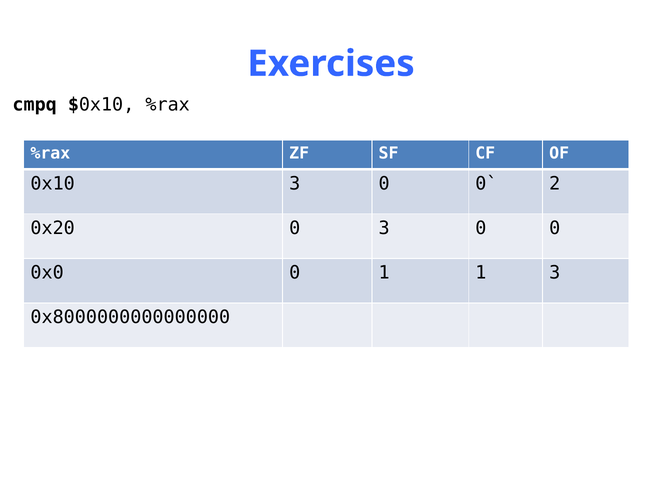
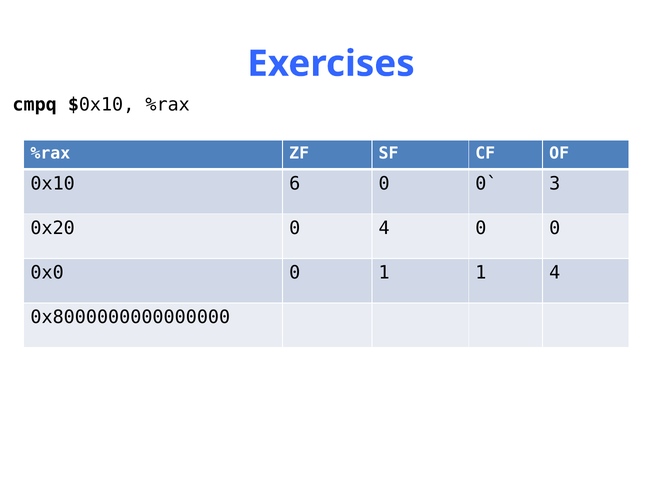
0x10 3: 3 -> 6
2: 2 -> 3
0 3: 3 -> 4
1 3: 3 -> 4
